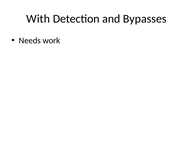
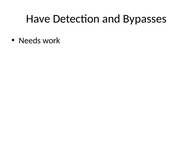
With: With -> Have
